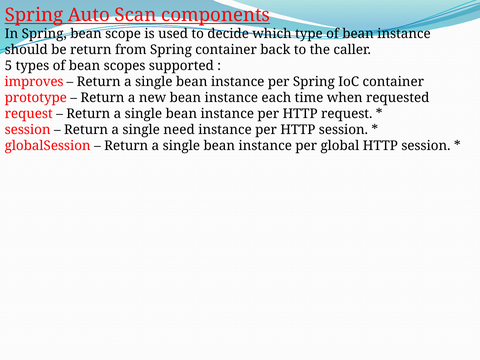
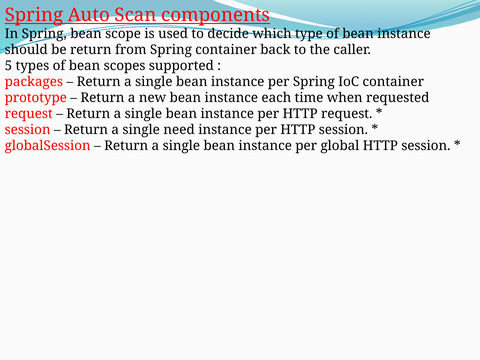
improves: improves -> packages
